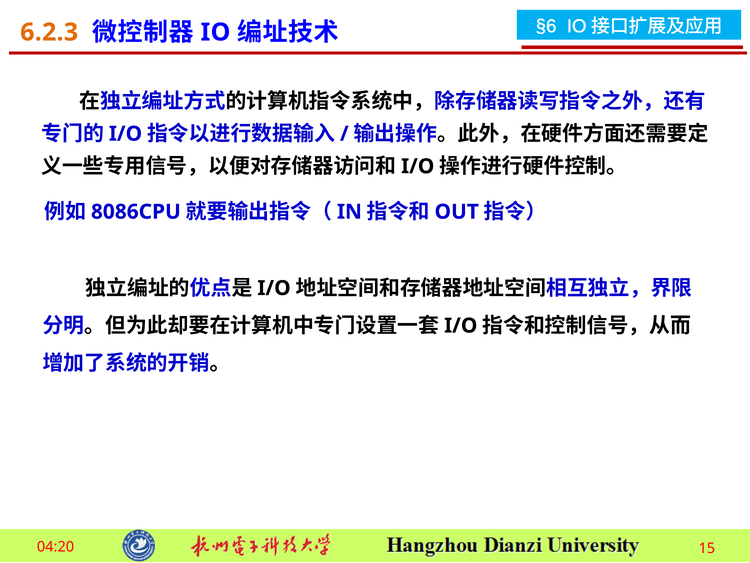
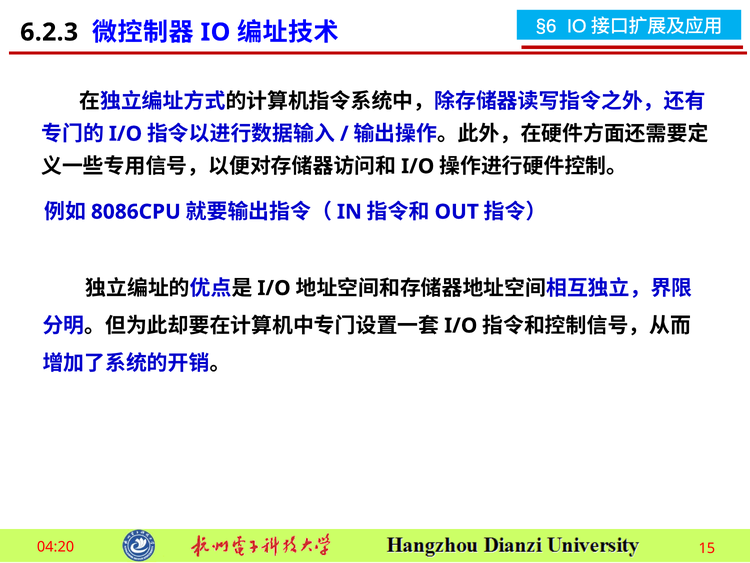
6.2.3 colour: orange -> black
